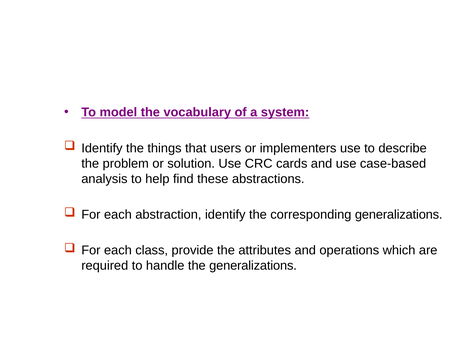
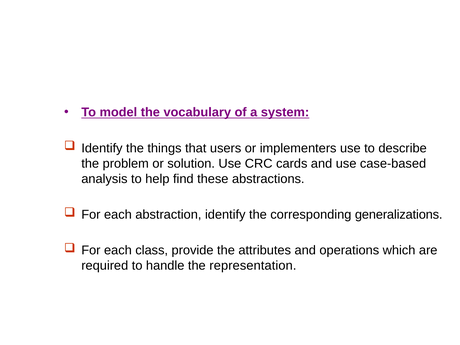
the generalizations: generalizations -> representation
